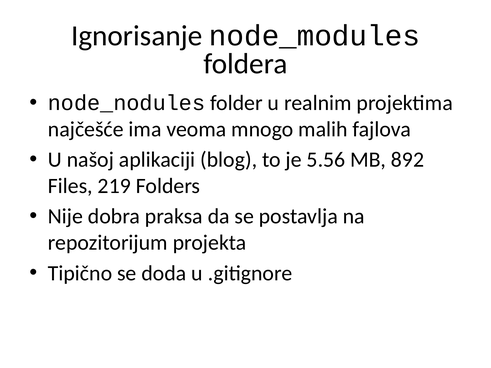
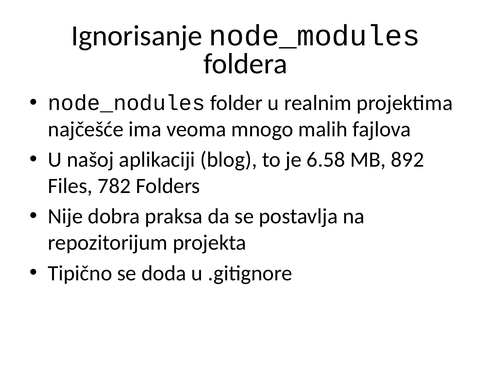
5.56: 5.56 -> 6.58
219: 219 -> 782
